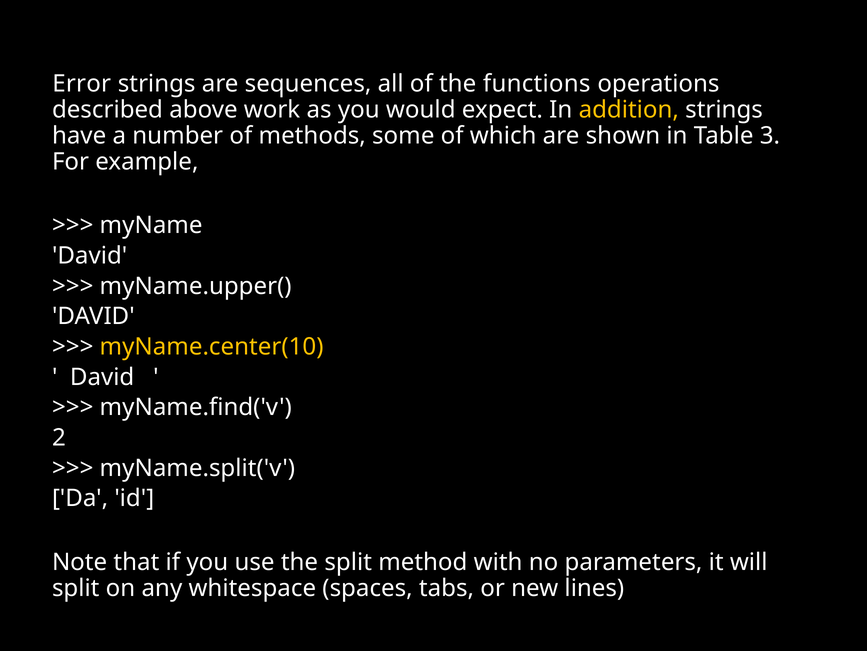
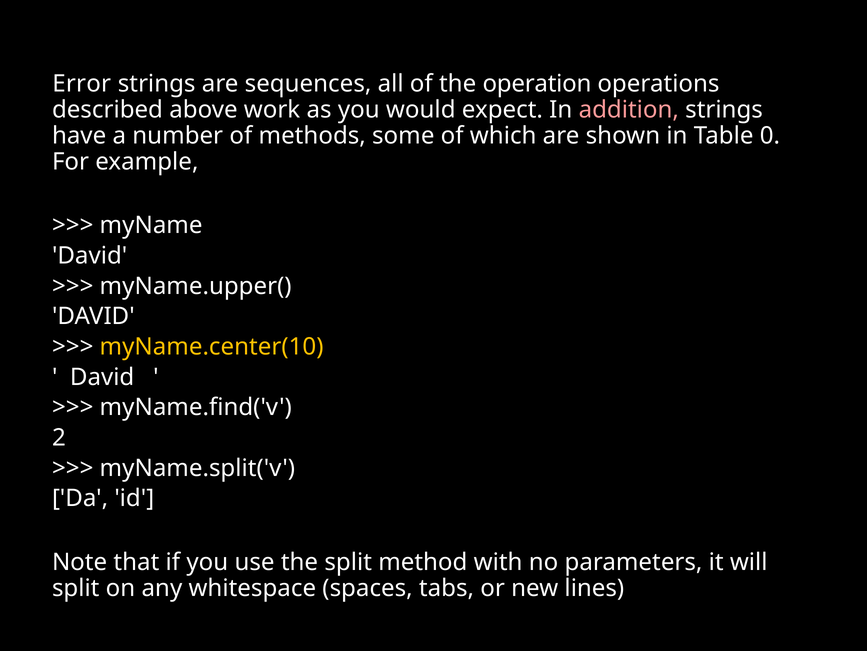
functions: functions -> operation
addition colour: yellow -> pink
3: 3 -> 0
